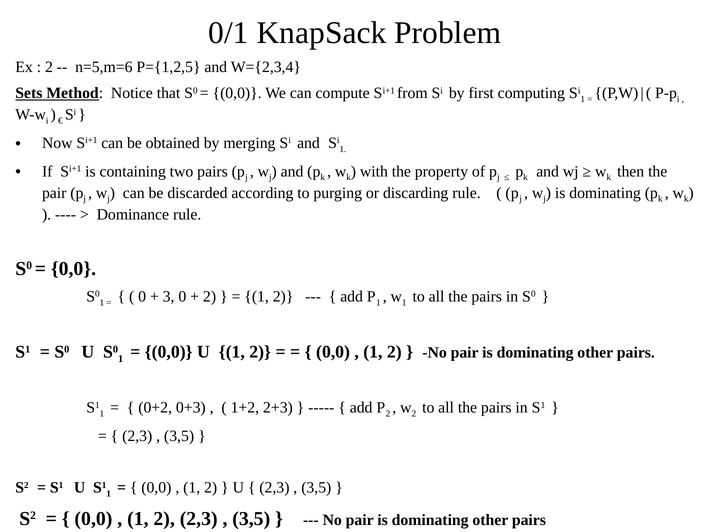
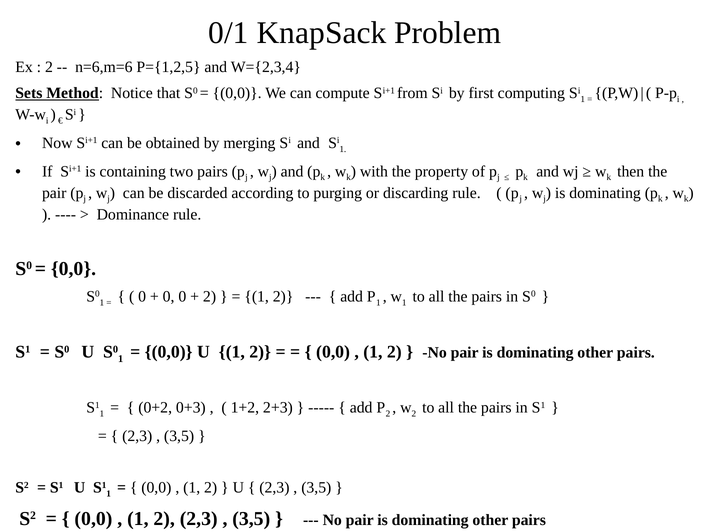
n=5,m=6: n=5,m=6 -> n=6,m=6
3 at (169, 297): 3 -> 0
